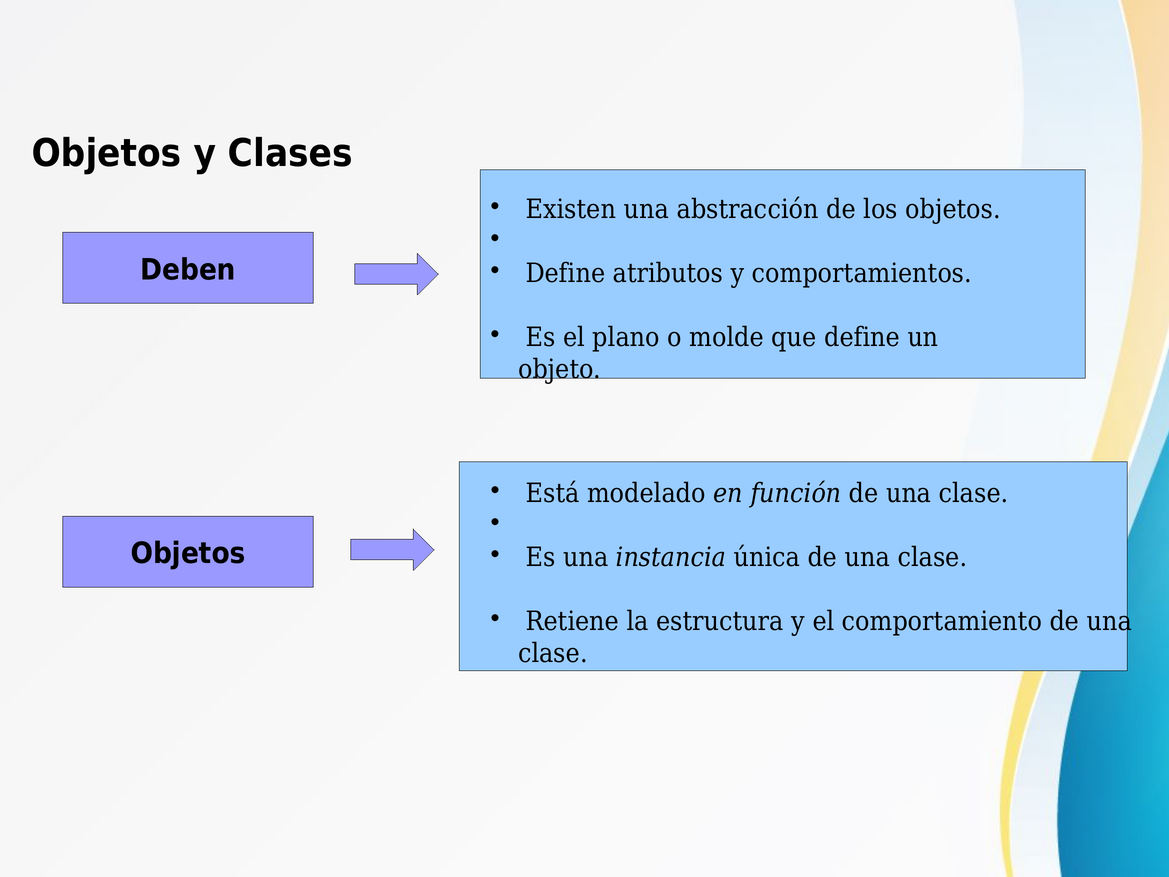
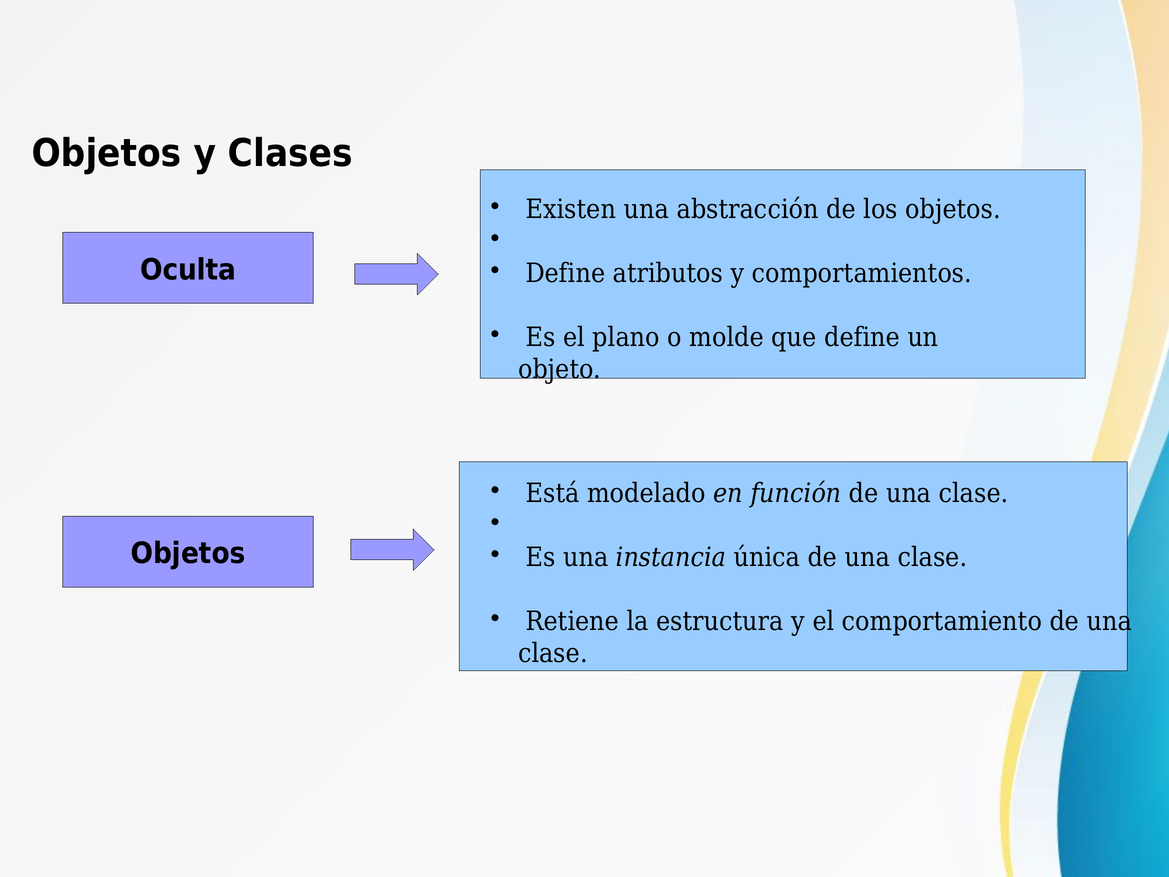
Deben: Deben -> Oculta
